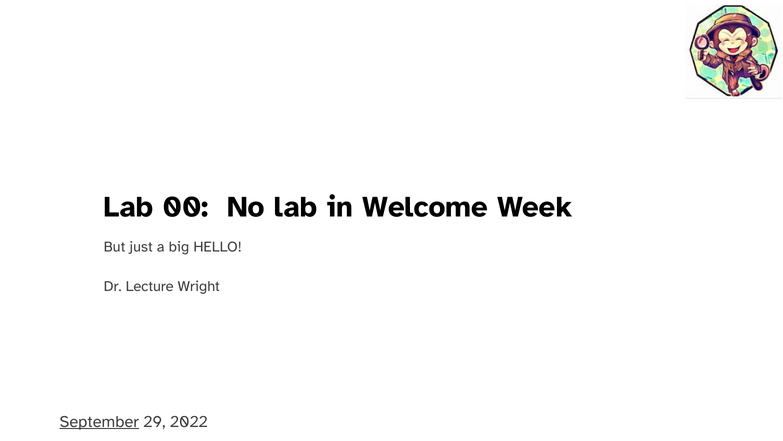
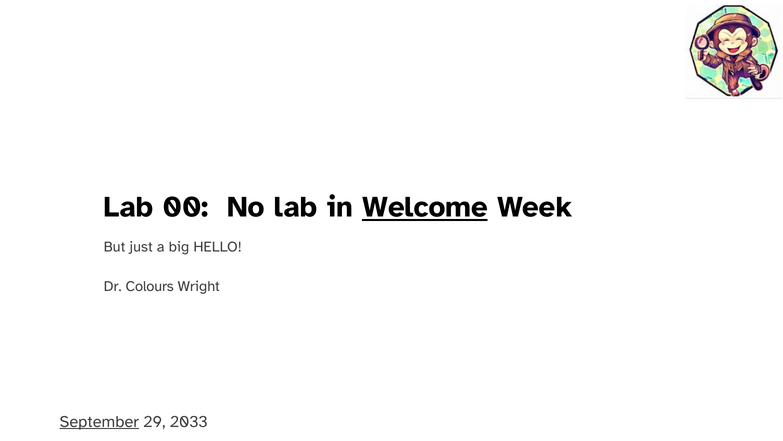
Welcome underline: none -> present
Lecture: Lecture -> Colours
2022: 2022 -> 2033
